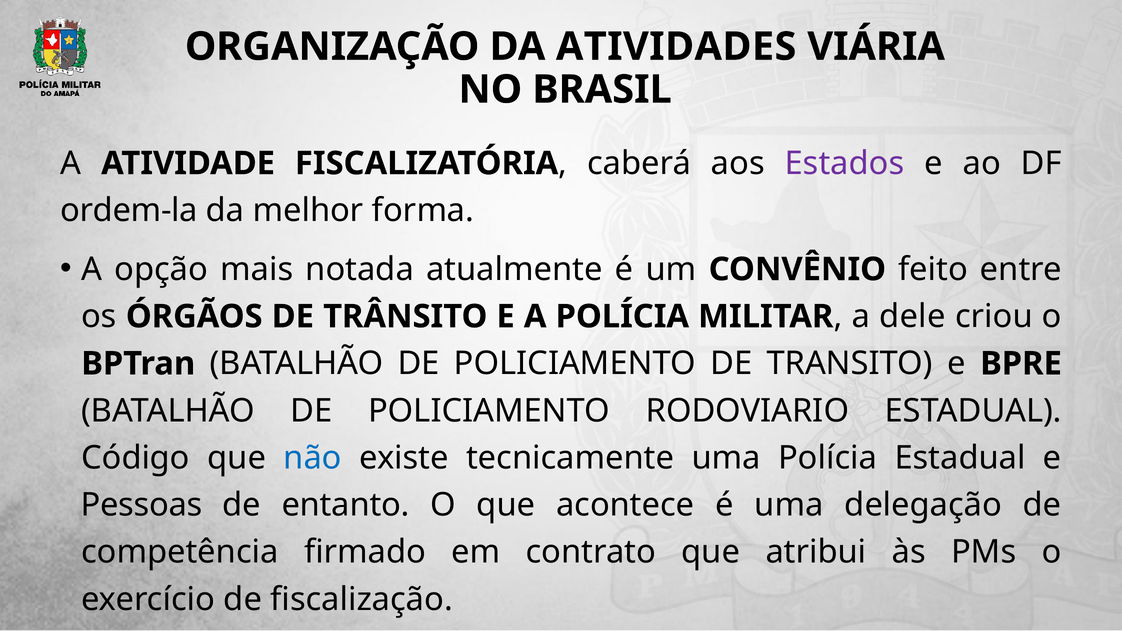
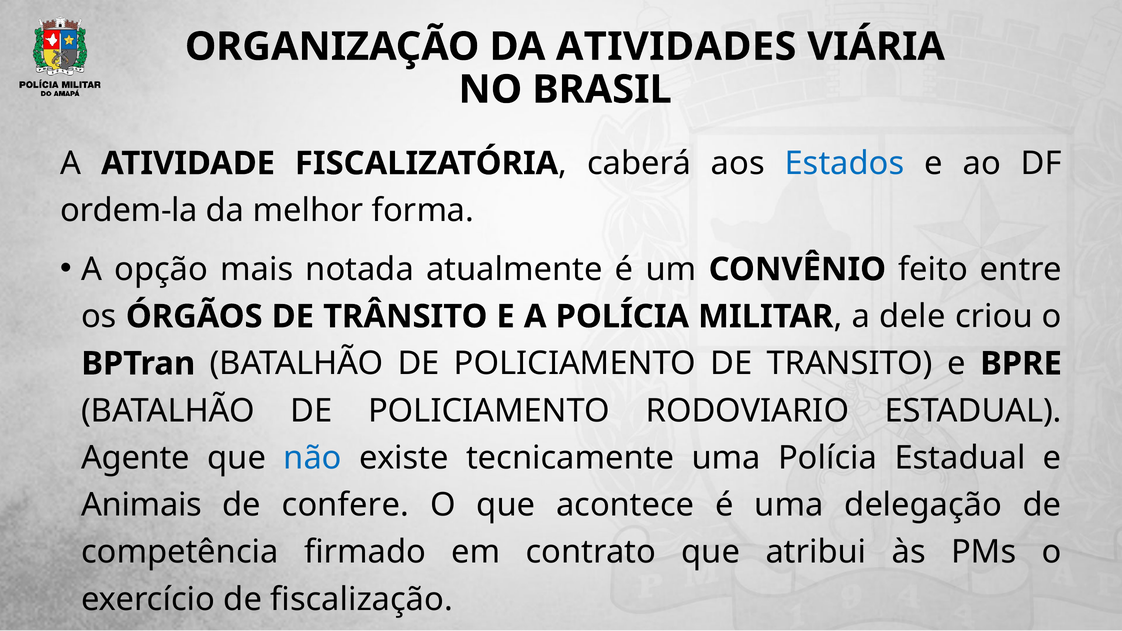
Estados colour: purple -> blue
Código: Código -> Agente
Pessoas: Pessoas -> Animais
entanto: entanto -> confere
